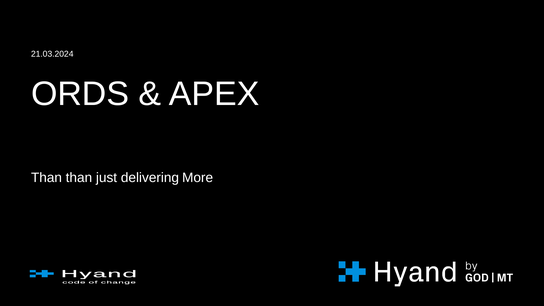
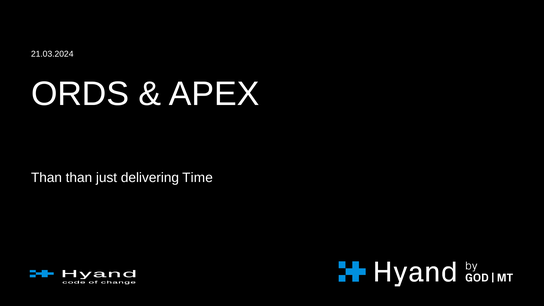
More: More -> Time
